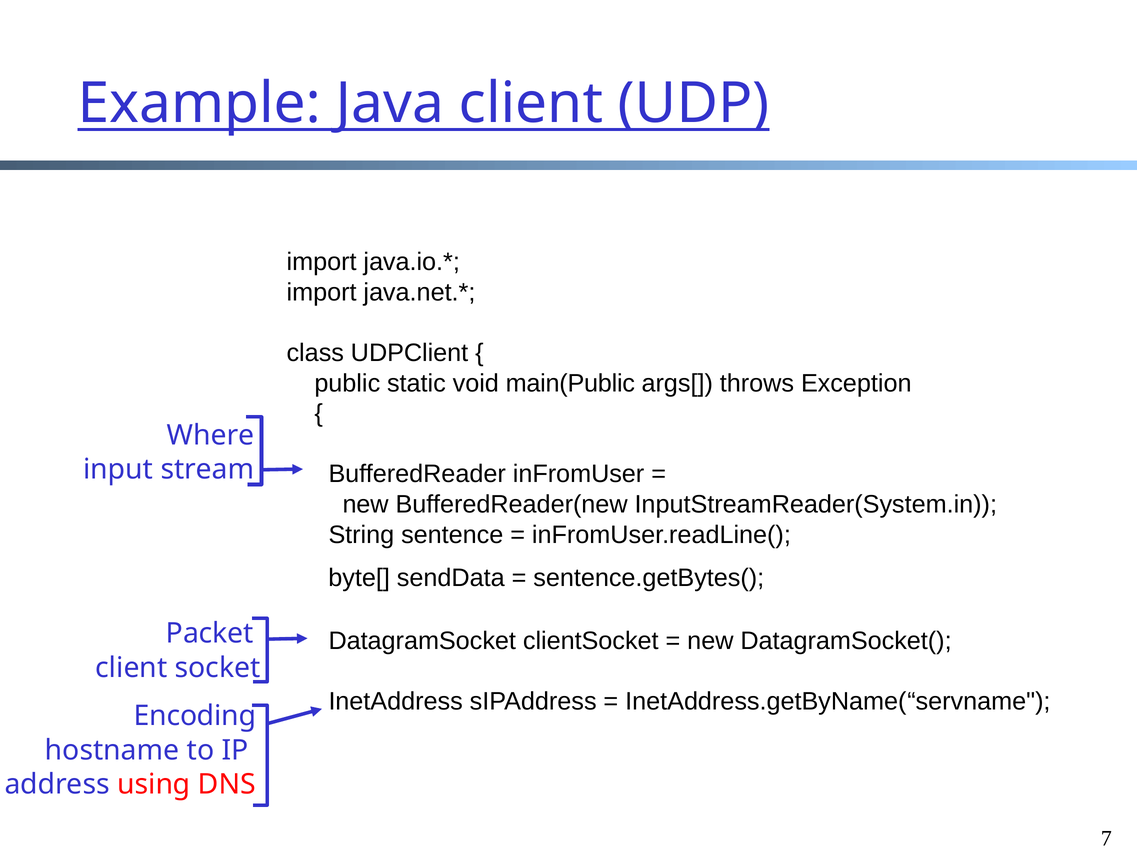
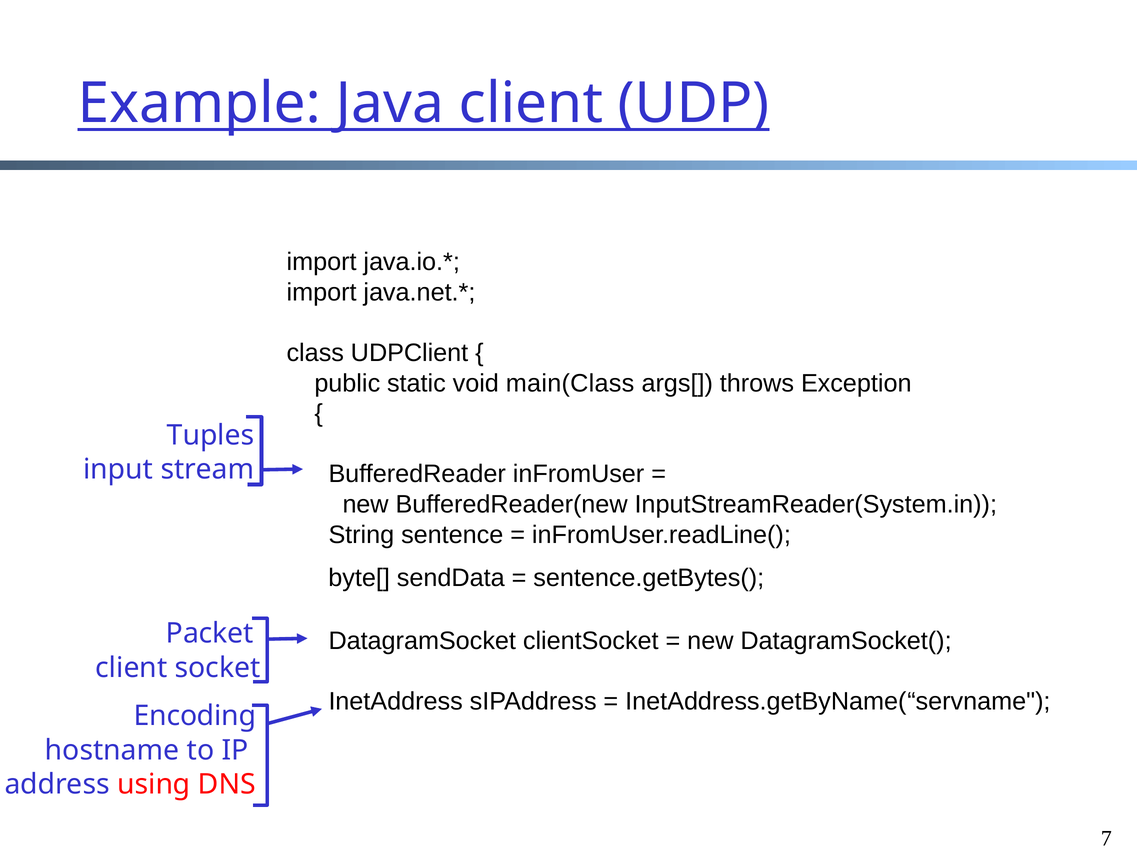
main(Public: main(Public -> main(Class
Where: Where -> Tuples
